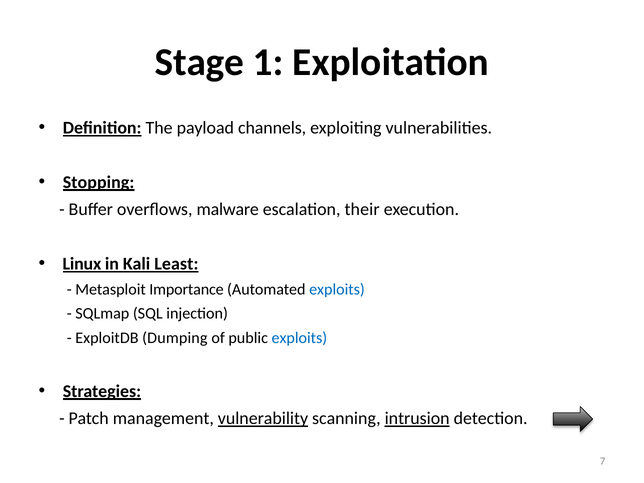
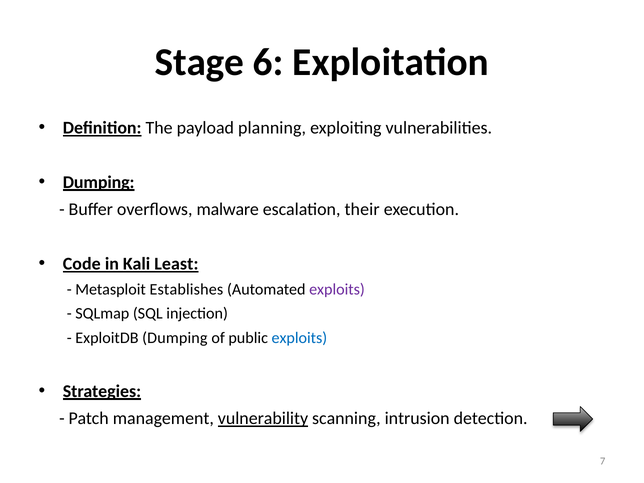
1: 1 -> 6
channels: channels -> planning
Stopping at (99, 182): Stopping -> Dumping
Linux: Linux -> Code
Importance: Importance -> Establishes
exploits at (337, 289) colour: blue -> purple
intrusion underline: present -> none
